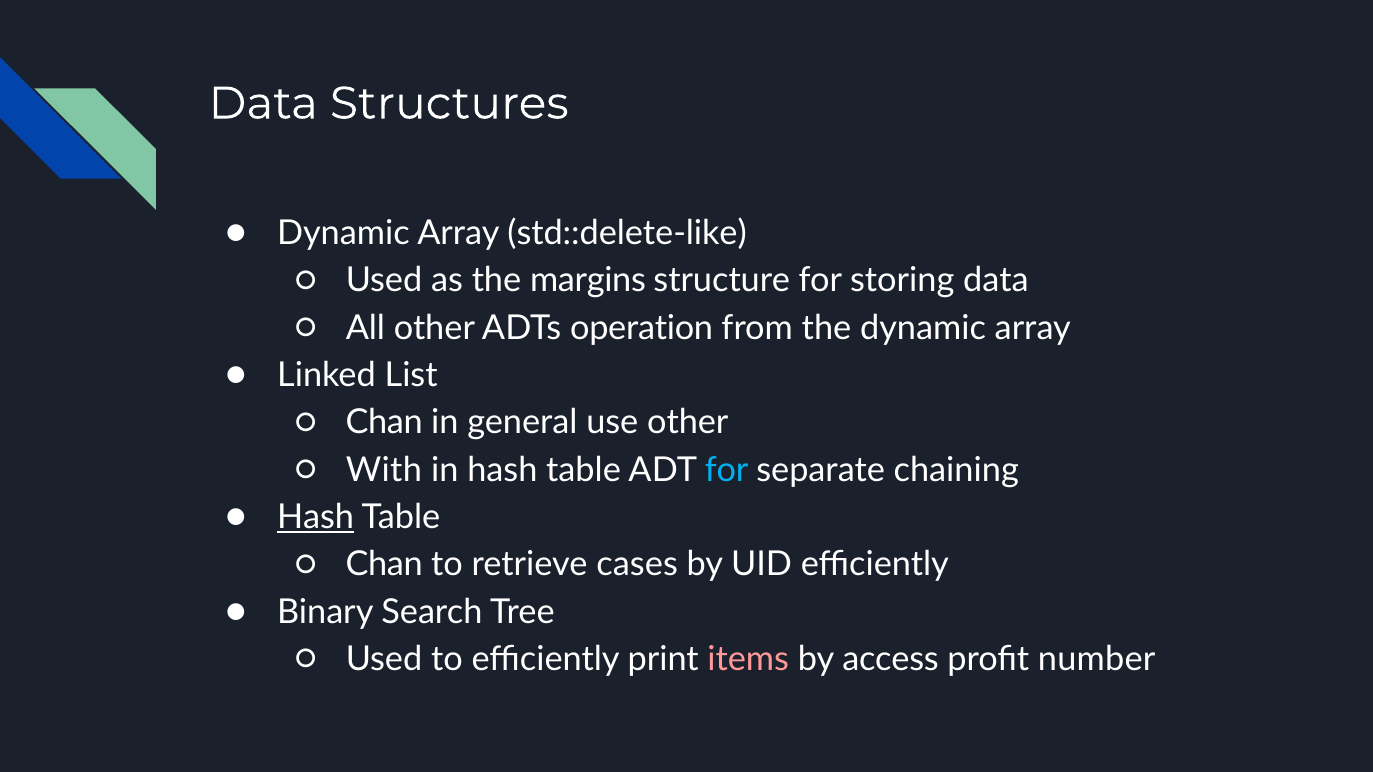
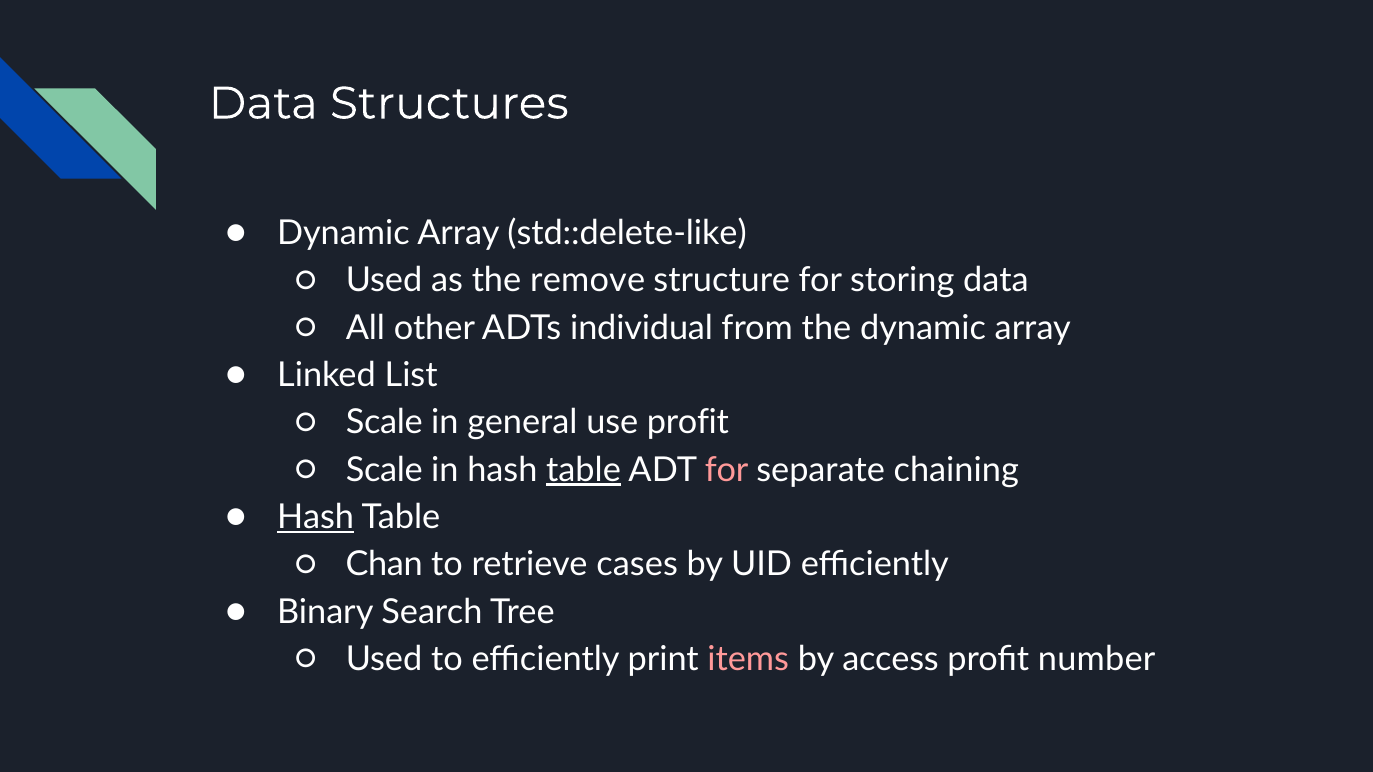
margins: margins -> remove
operation: operation -> individual
Chan at (384, 423): Chan -> Scale
use other: other -> profit
With at (384, 470): With -> Scale
table at (584, 470) underline: none -> present
for at (727, 470) colour: light blue -> pink
